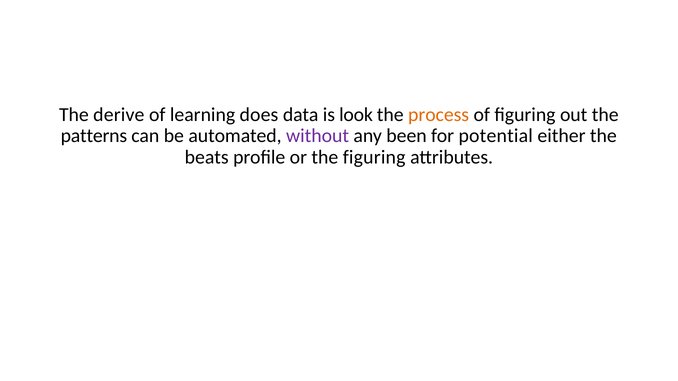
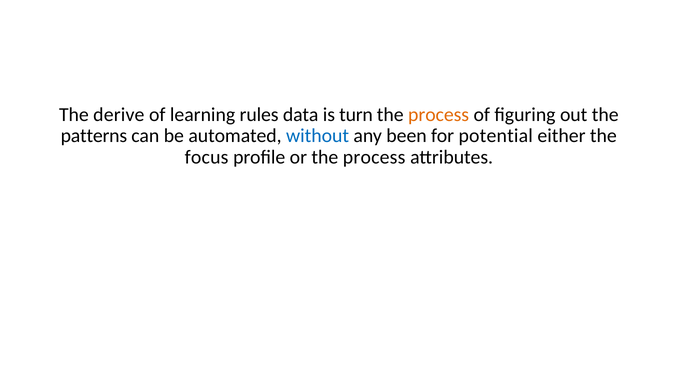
does: does -> rules
look: look -> turn
without colour: purple -> blue
beats: beats -> focus
or the figuring: figuring -> process
